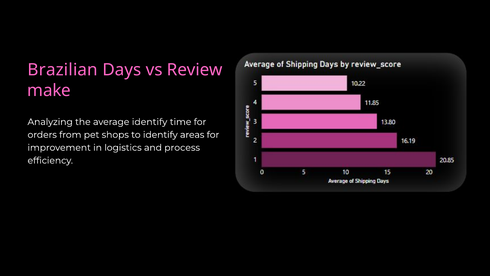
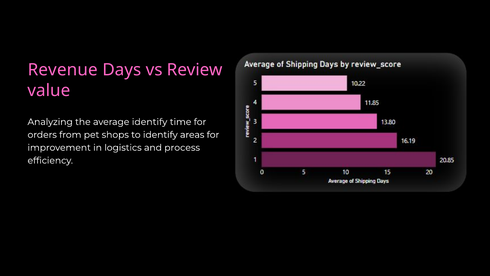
Brazilian: Brazilian -> Revenue
make: make -> value
